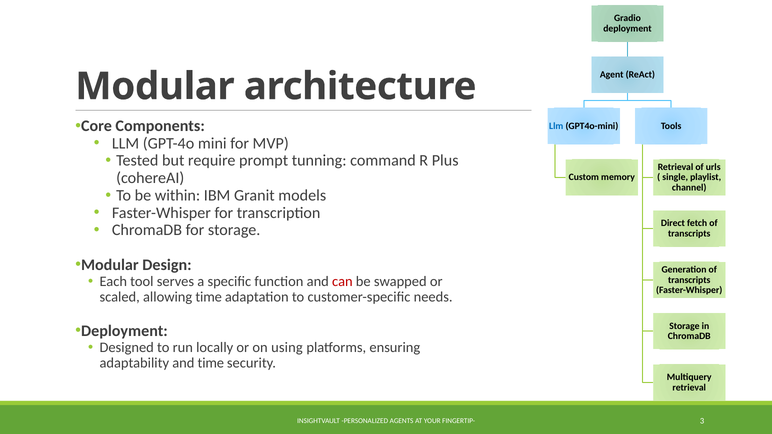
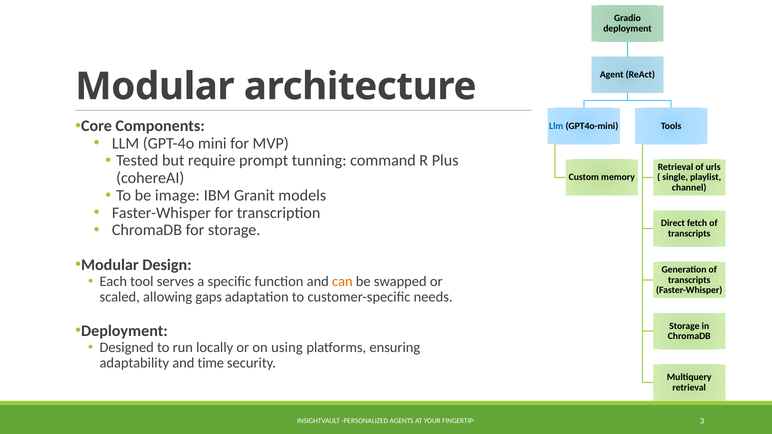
within: within -> image
can colour: red -> orange
allowing time: time -> gaps
